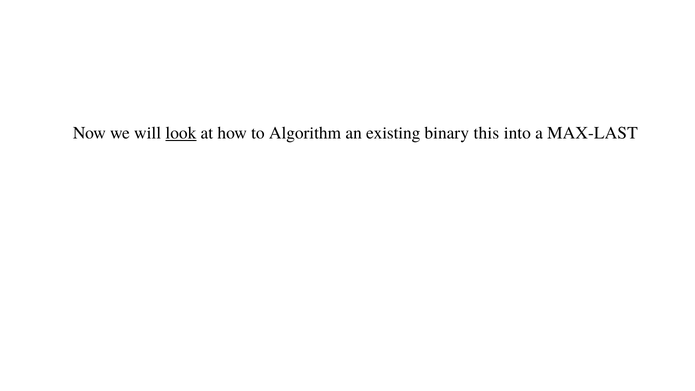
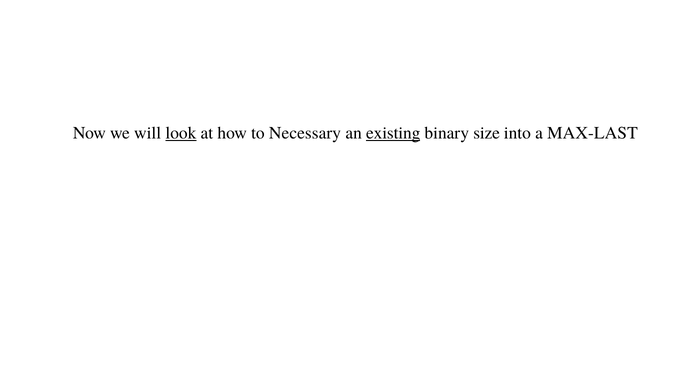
Algorithm: Algorithm -> Necessary
existing underline: none -> present
this: this -> size
